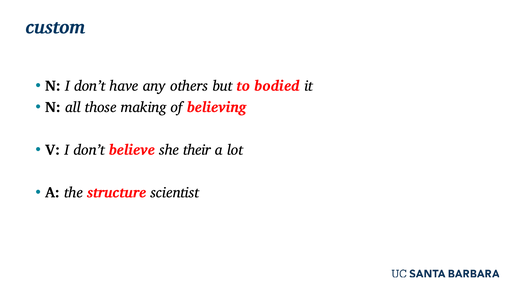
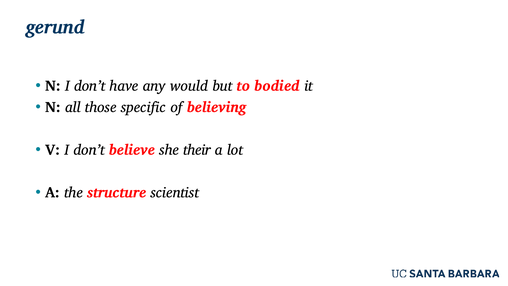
custom: custom -> gerund
others: others -> would
making: making -> specific
